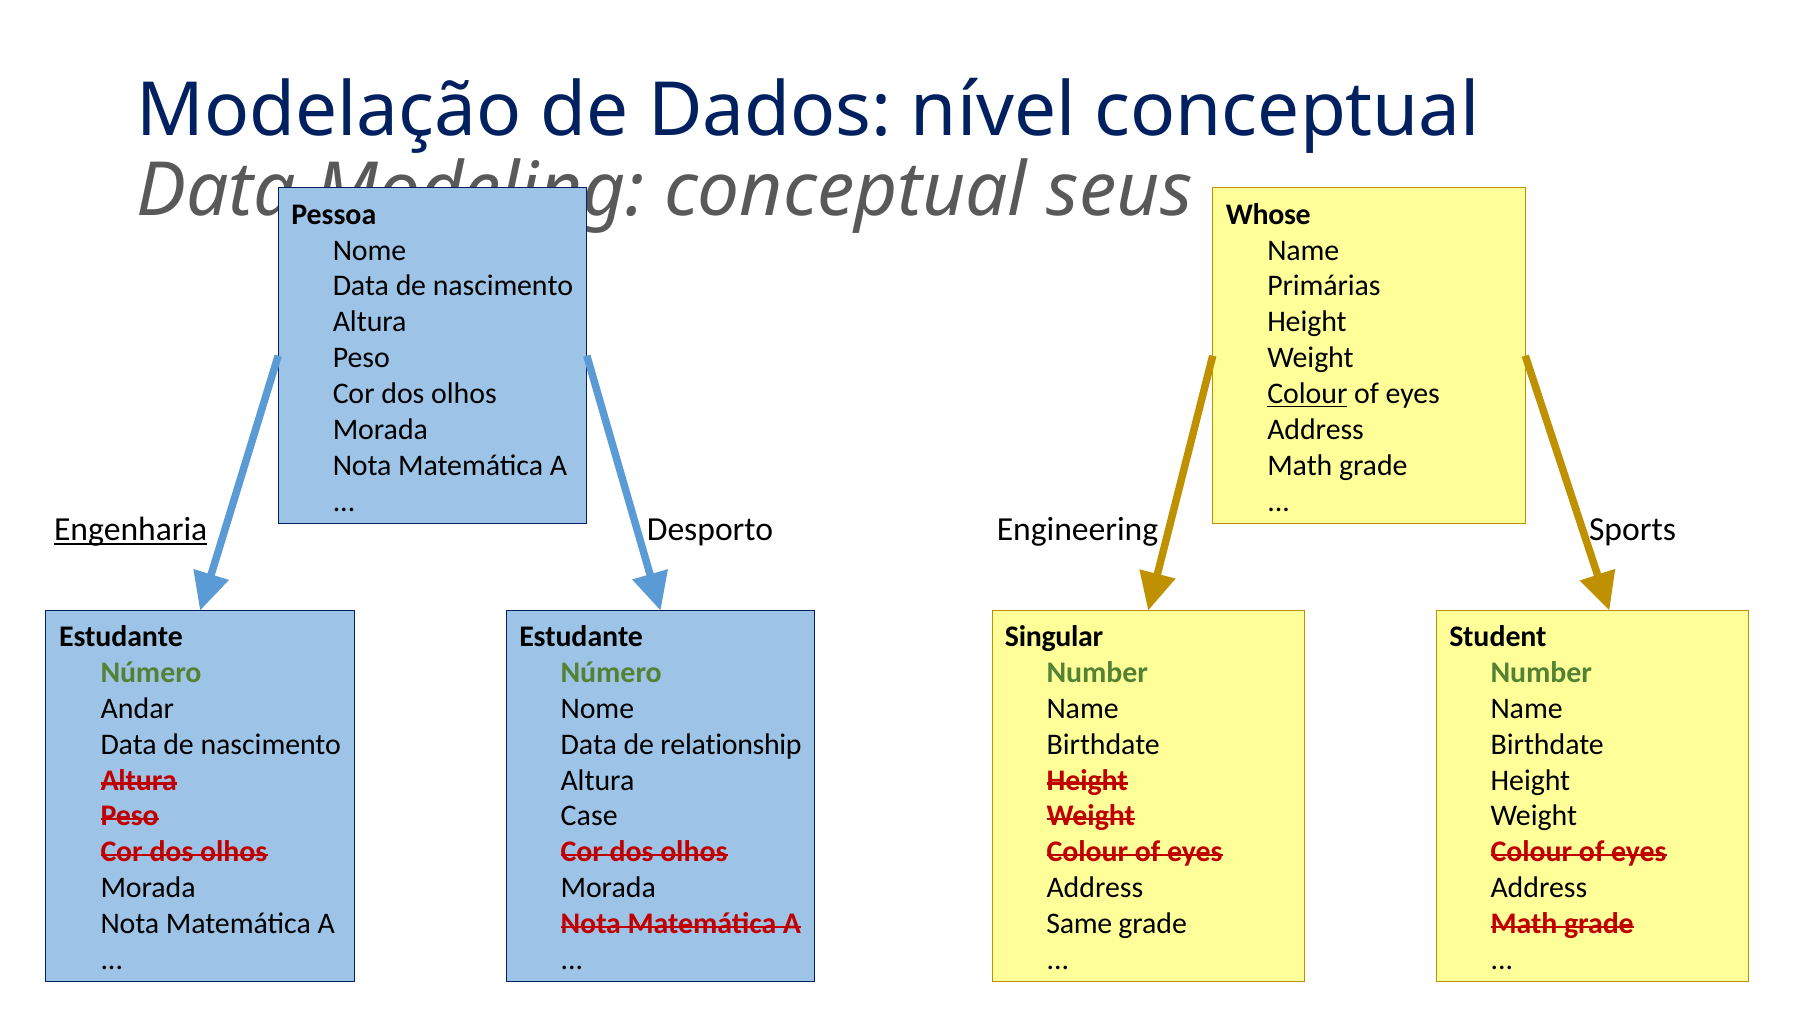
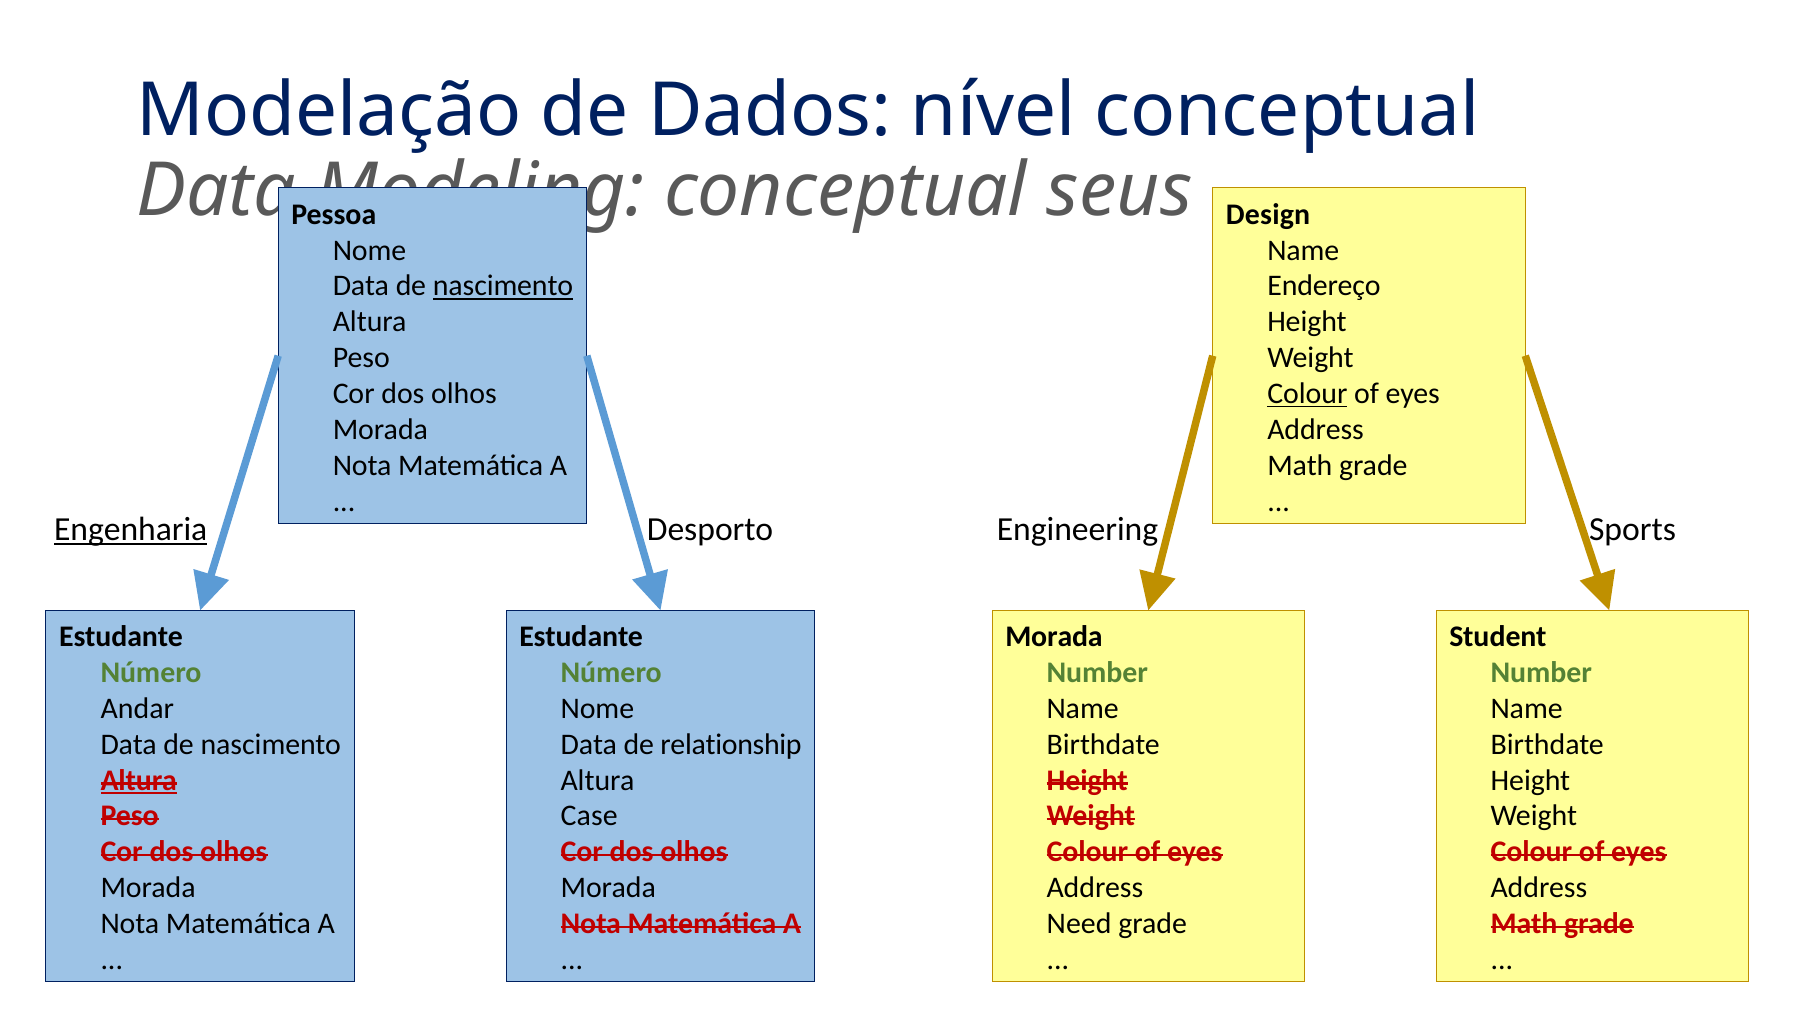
Whose: Whose -> Design
nascimento at (503, 286) underline: none -> present
Primárias: Primárias -> Endereço
Singular at (1054, 637): Singular -> Morada
Altura at (139, 780) underline: none -> present
Same: Same -> Need
